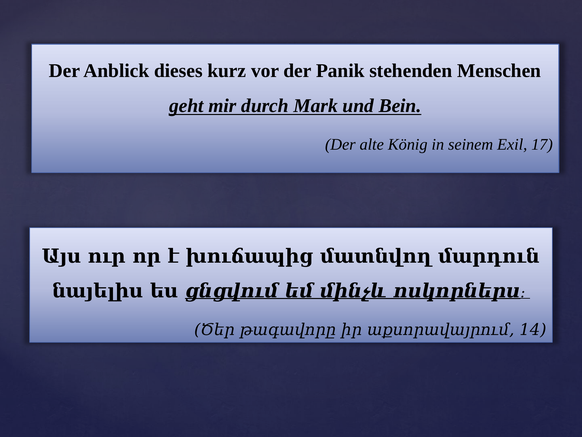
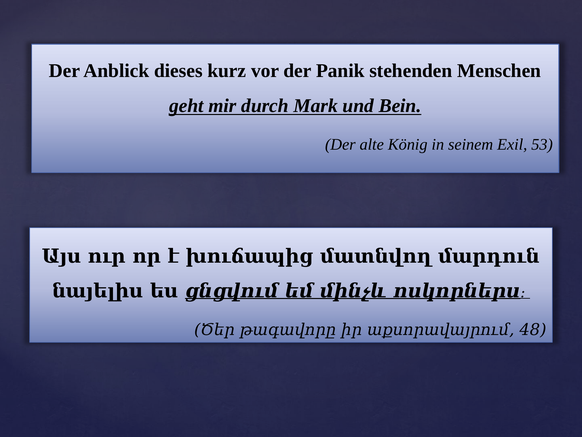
17: 17 -> 53
14: 14 -> 48
